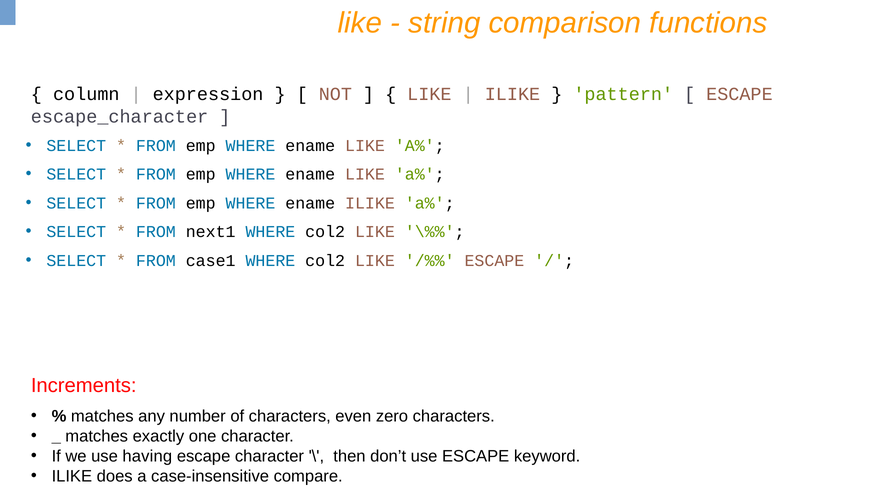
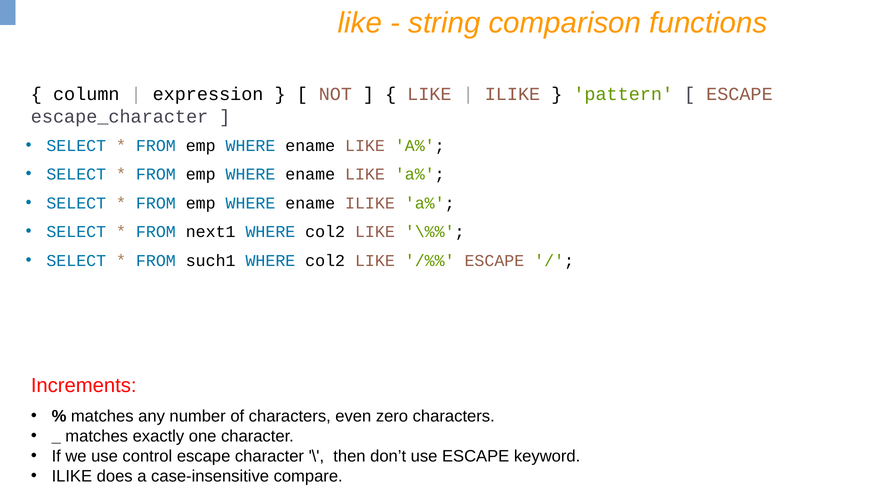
case1: case1 -> such1
having: having -> control
